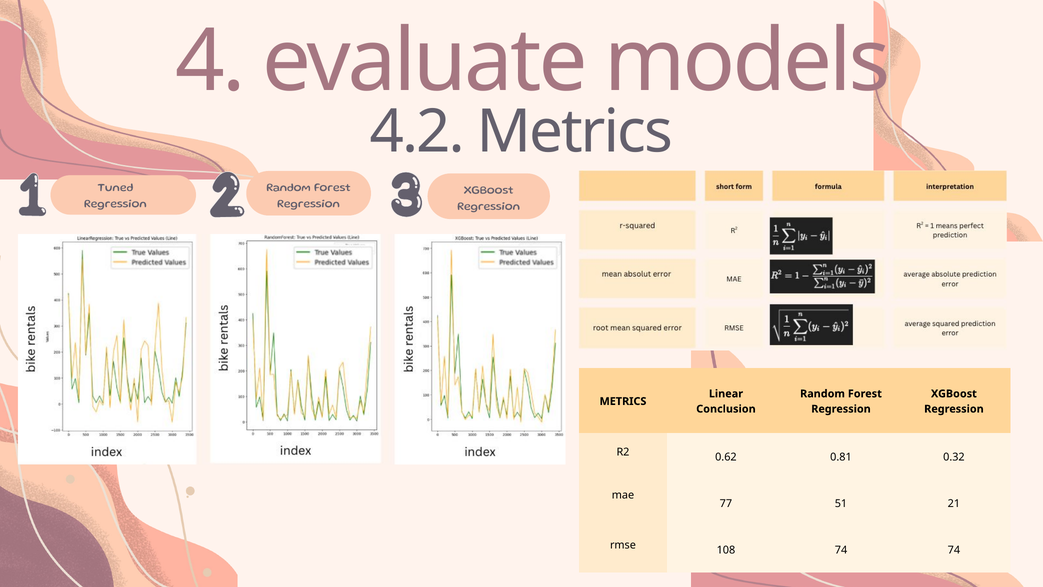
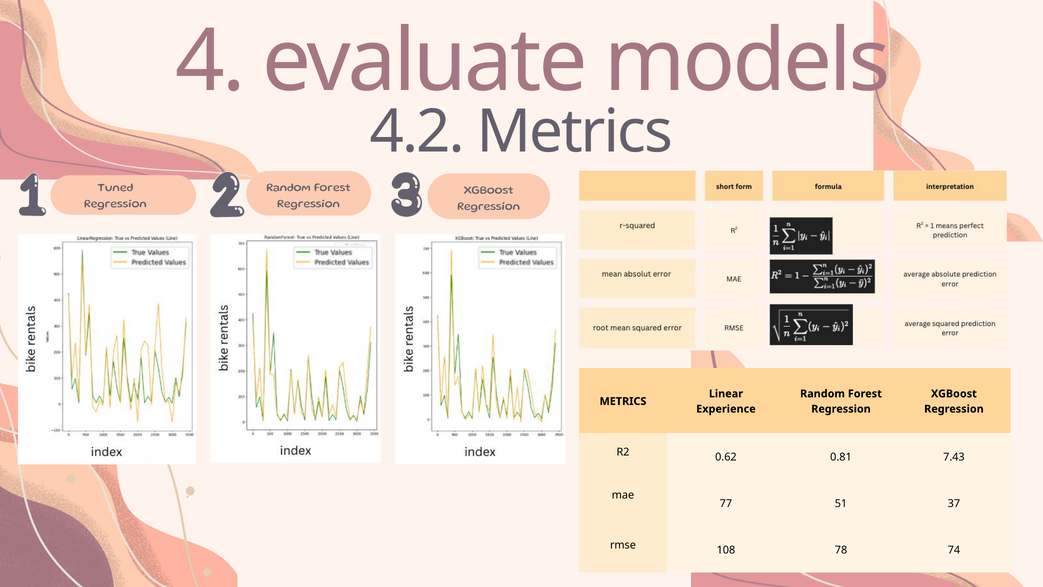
Conclusion: Conclusion -> Experience
0.32: 0.32 -> 7.43
21: 21 -> 37
108 74: 74 -> 78
